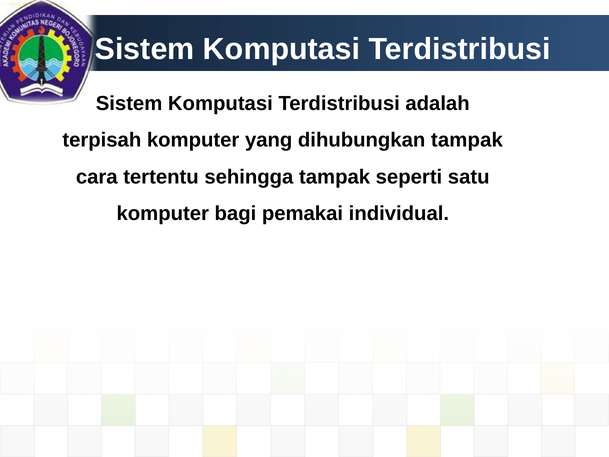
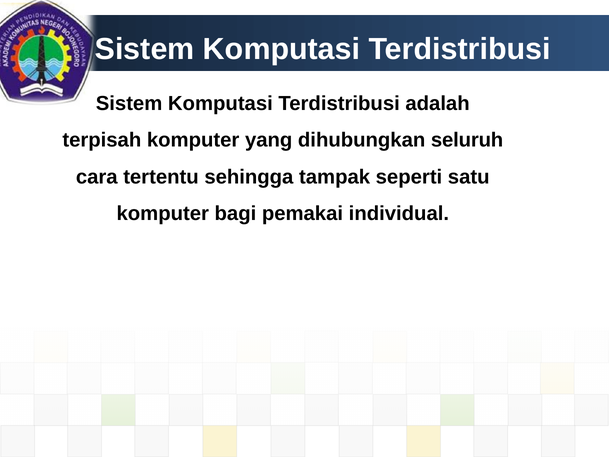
dihubungkan tampak: tampak -> seluruh
